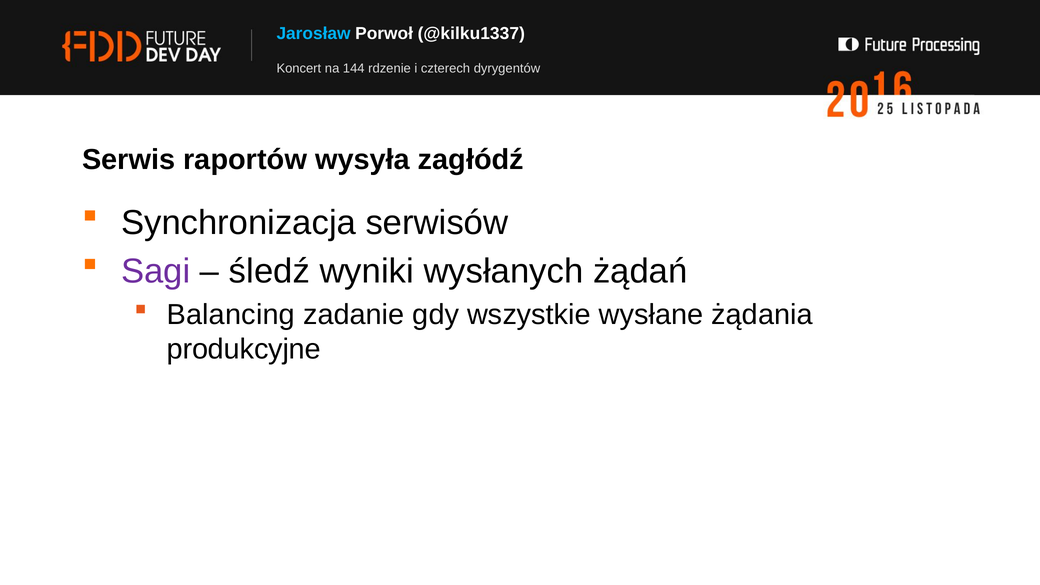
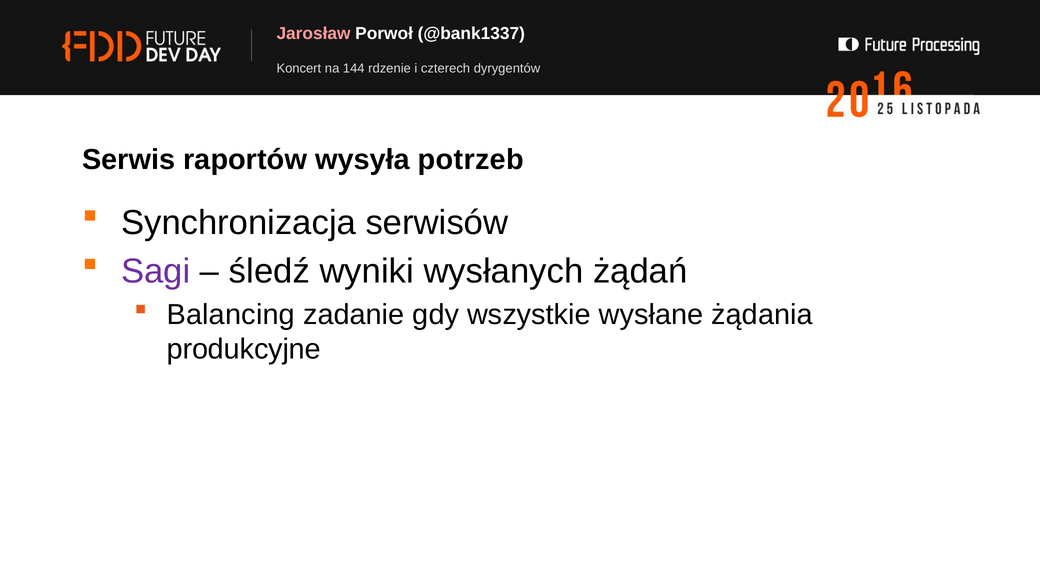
Jarosław colour: light blue -> pink
@kilku1337: @kilku1337 -> @bank1337
zagłódź: zagłódź -> potrzeb
